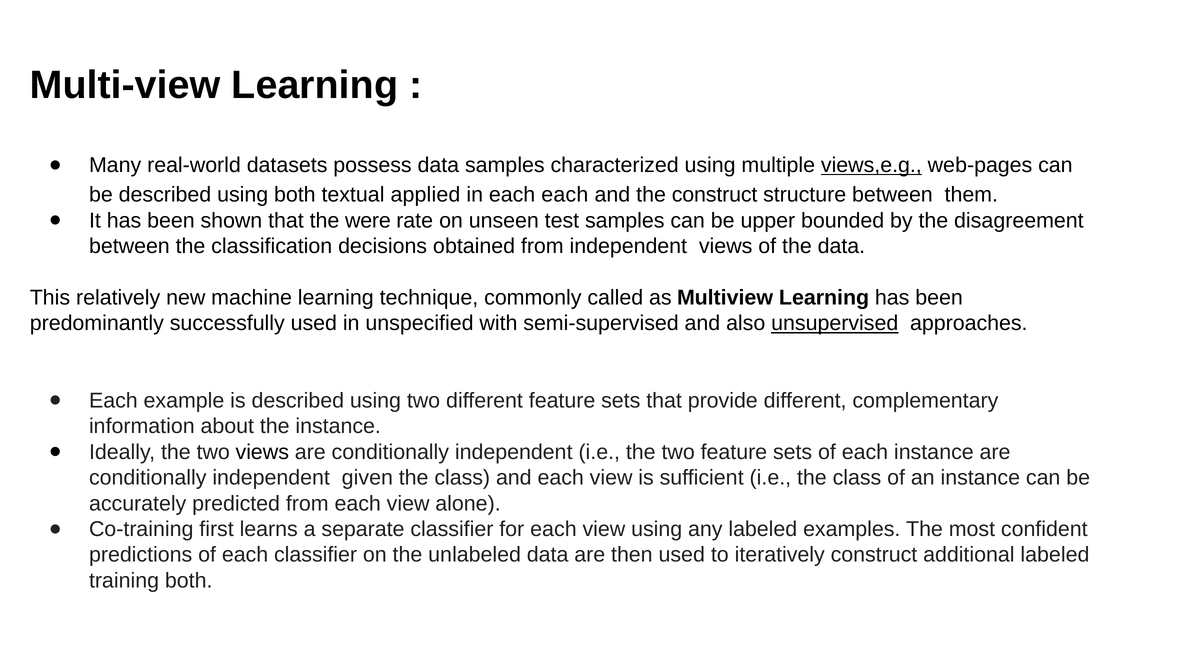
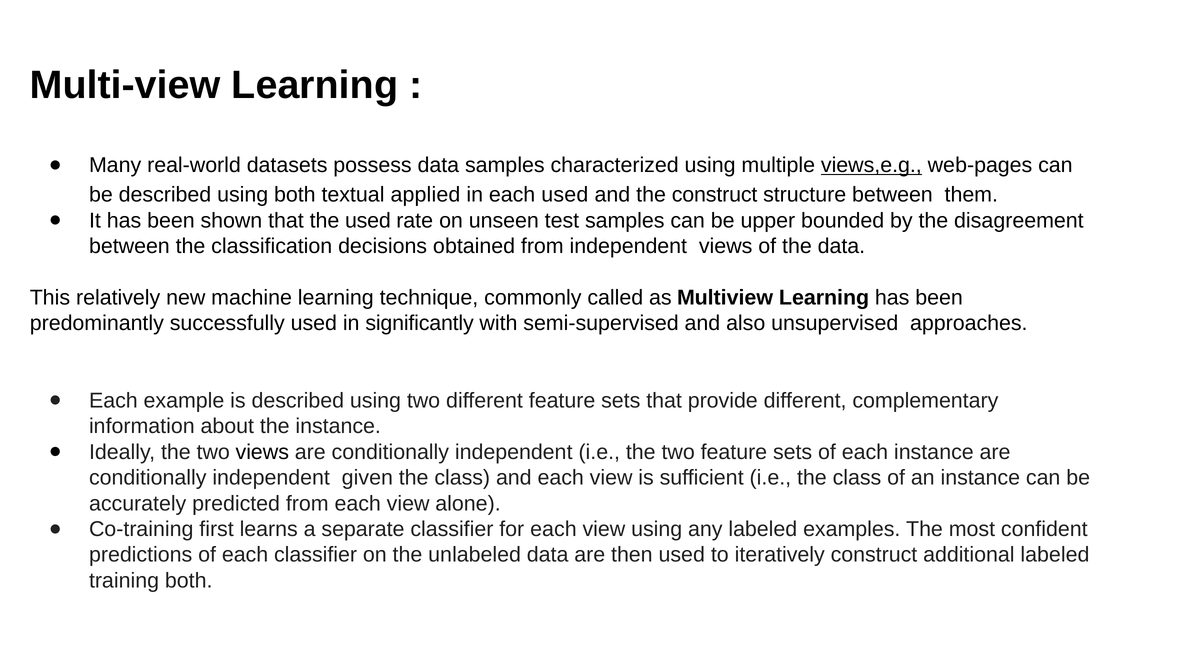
each each: each -> used
the were: were -> used
unspecified: unspecified -> significantly
unsupervised underline: present -> none
